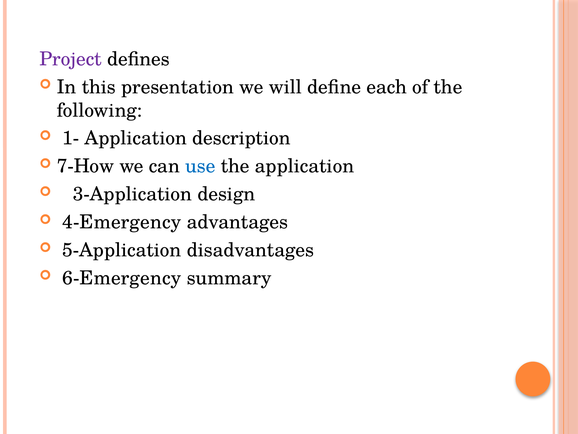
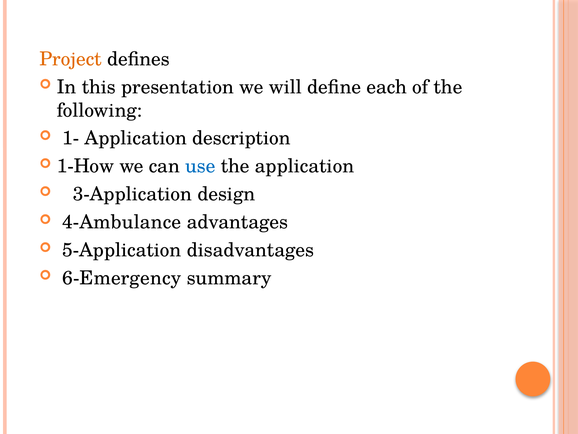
Project colour: purple -> orange
7-How: 7-How -> 1-How
4-Emergency: 4-Emergency -> 4-Ambulance
